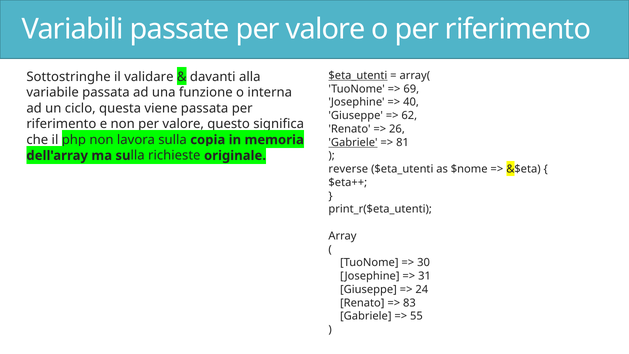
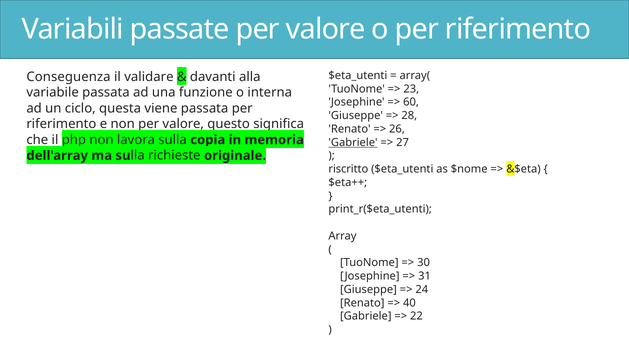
$eta_utenti at (358, 75) underline: present -> none
Sottostringhe: Sottostringhe -> Conseguenza
69: 69 -> 23
40: 40 -> 60
62: 62 -> 28
81: 81 -> 27
reverse: reverse -> riscritto
83: 83 -> 40
55: 55 -> 22
